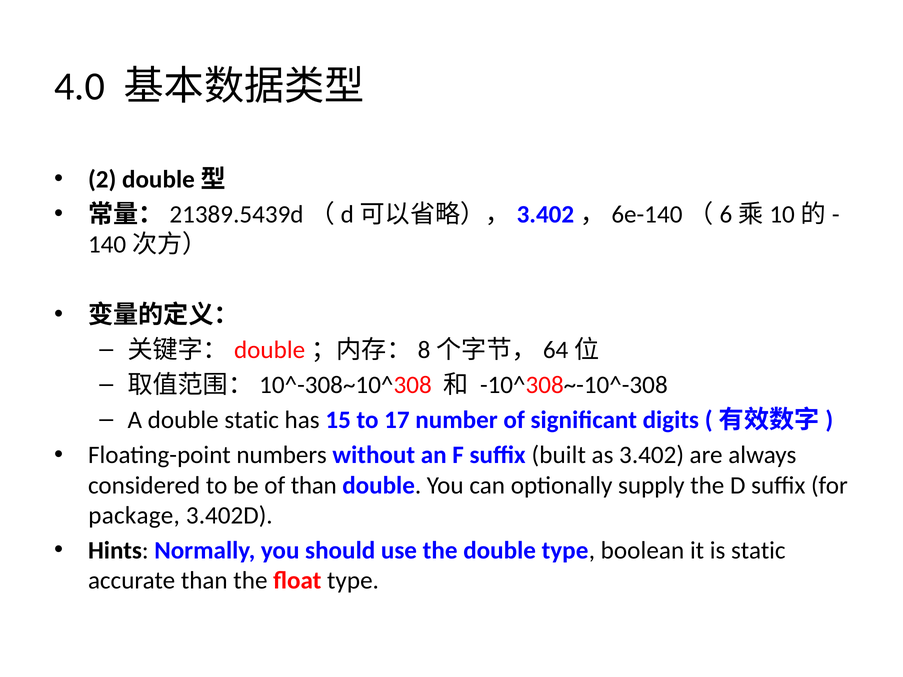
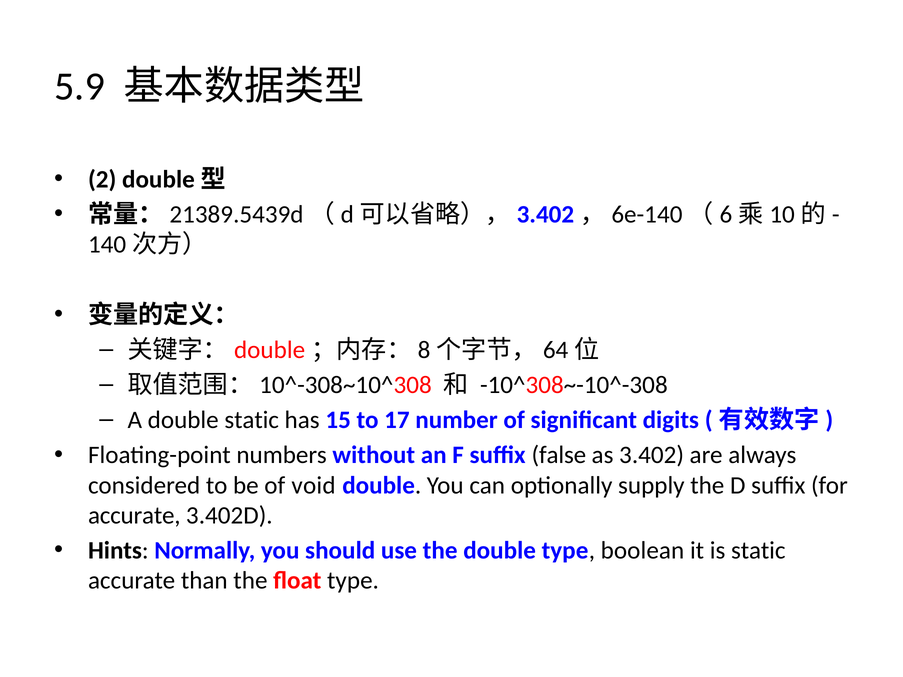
4.0: 4.0 -> 5.9
built: built -> false
of than: than -> void
package at (134, 516): package -> accurate
